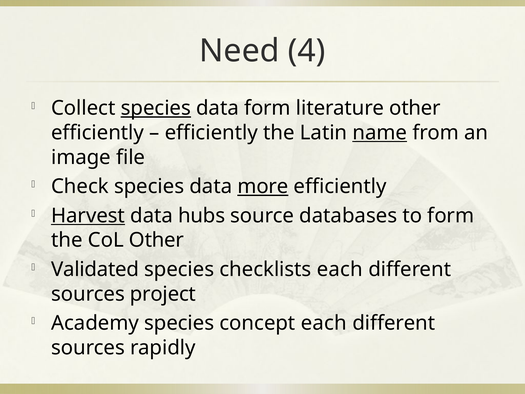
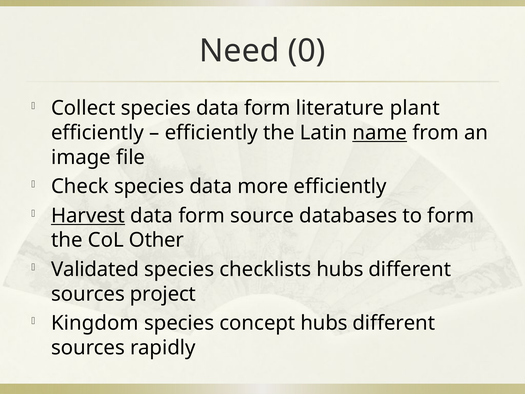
4: 4 -> 0
species at (156, 108) underline: present -> none
literature other: other -> plant
more underline: present -> none
hubs at (202, 216): hubs -> form
checklists each: each -> hubs
Academy: Academy -> Kingdom
concept each: each -> hubs
